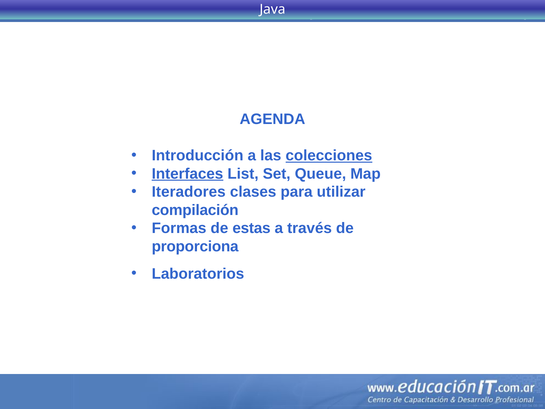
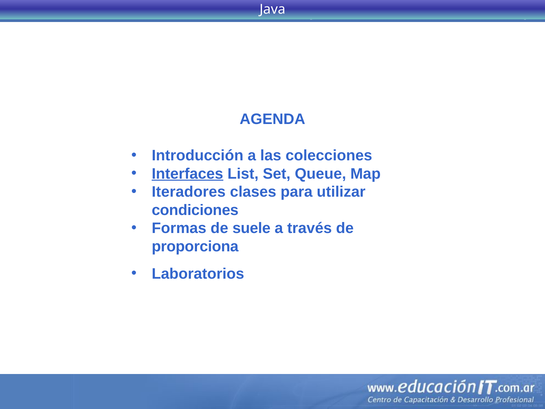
colecciones underline: present -> none
compilación: compilación -> condiciones
estas: estas -> suele
